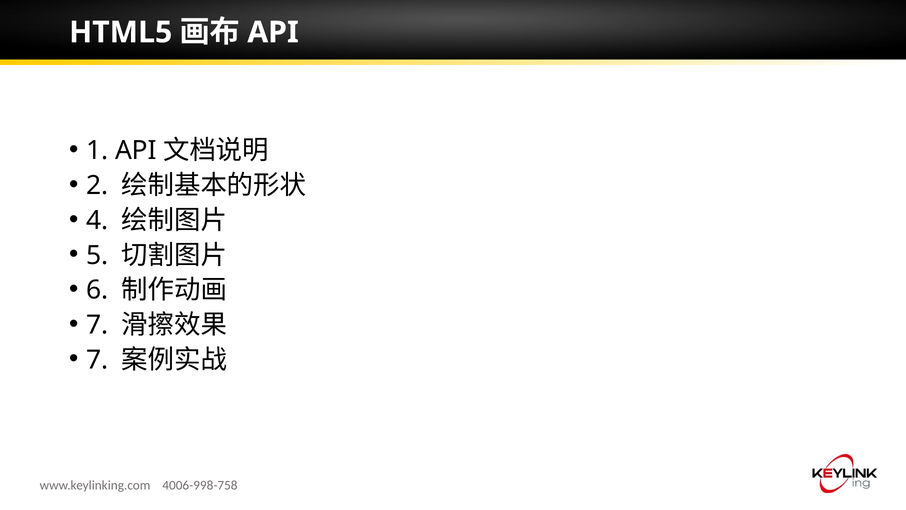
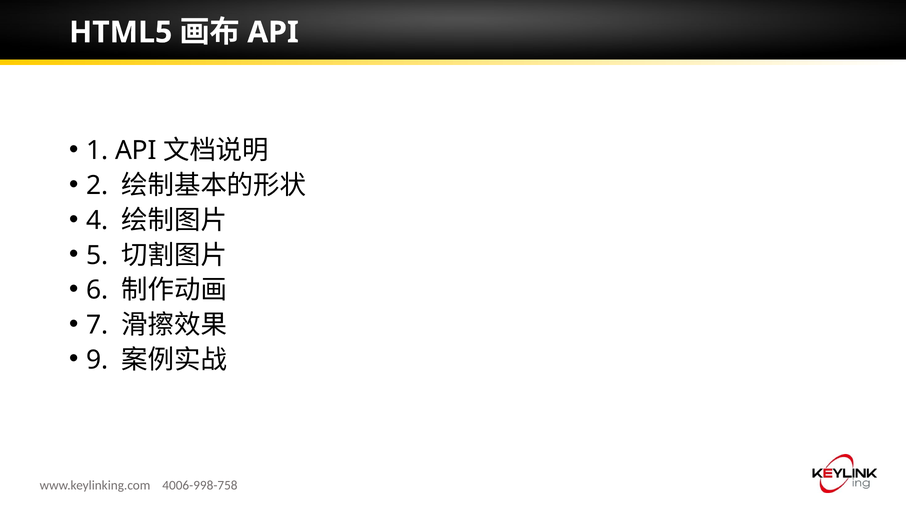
7 at (97, 360): 7 -> 9
